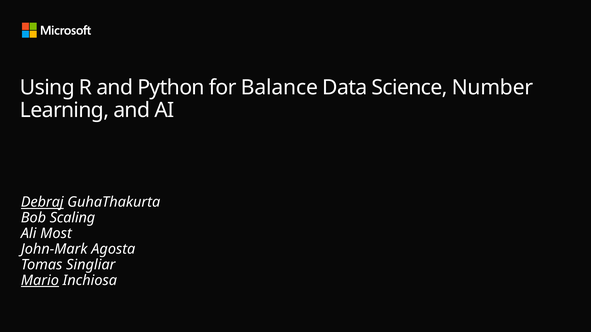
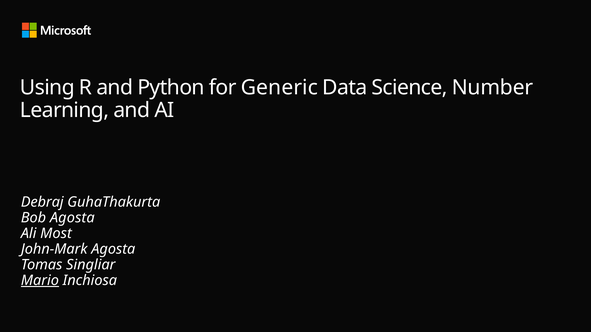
Balance: Balance -> Generic
Debraj underline: present -> none
Bob Scaling: Scaling -> Agosta
